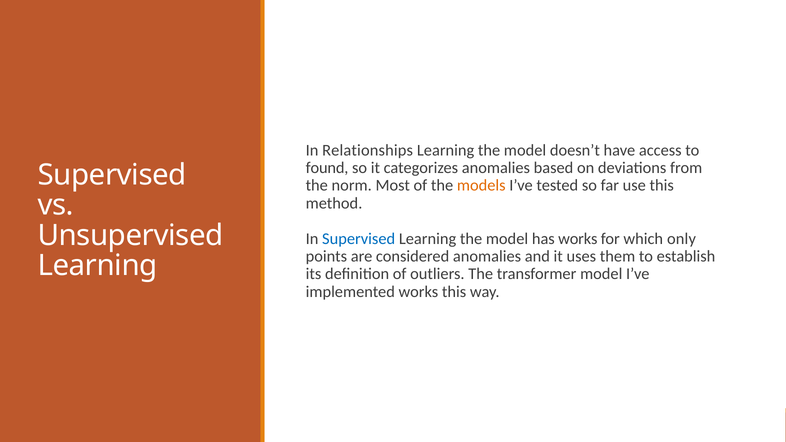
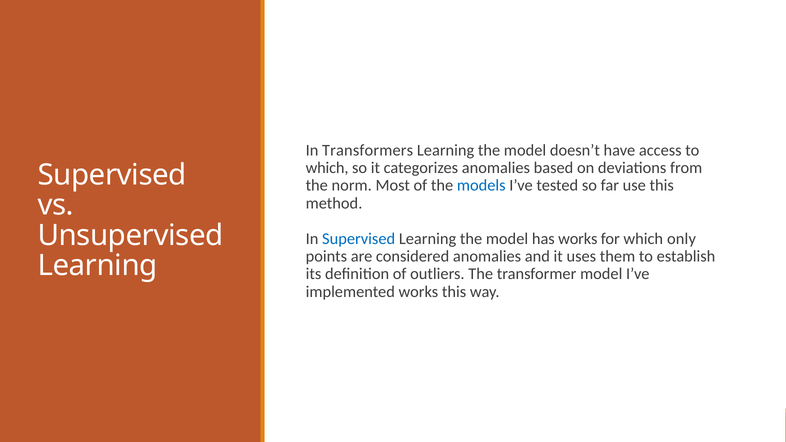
Relationships: Relationships -> Transformers
found at (327, 168): found -> which
models colour: orange -> blue
